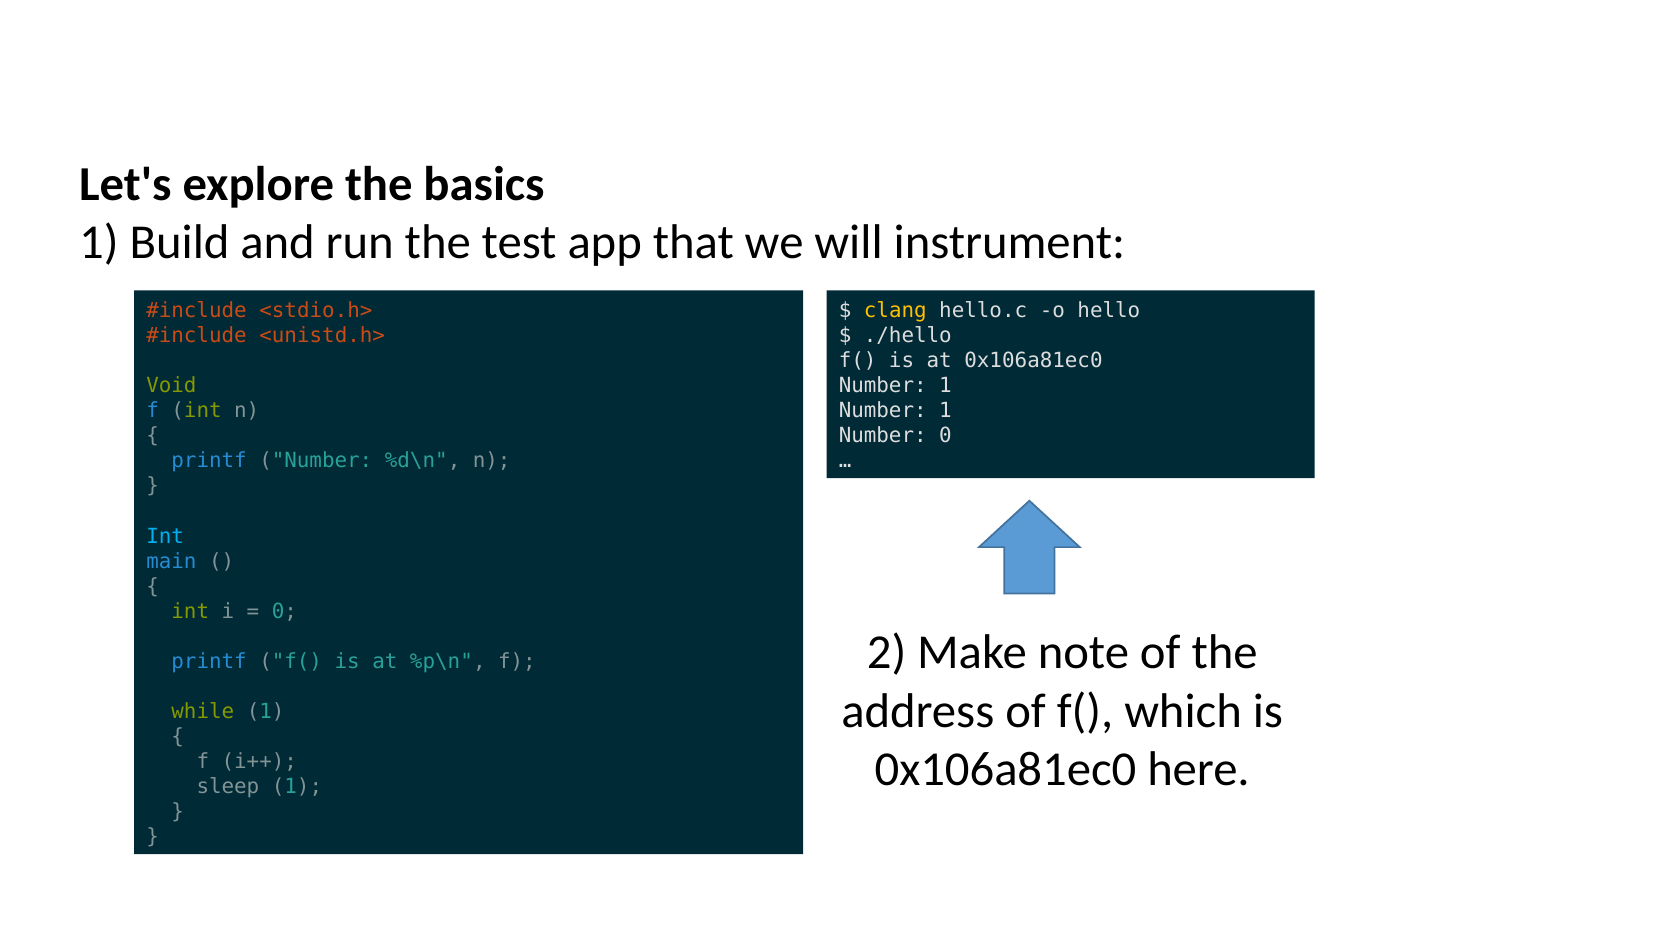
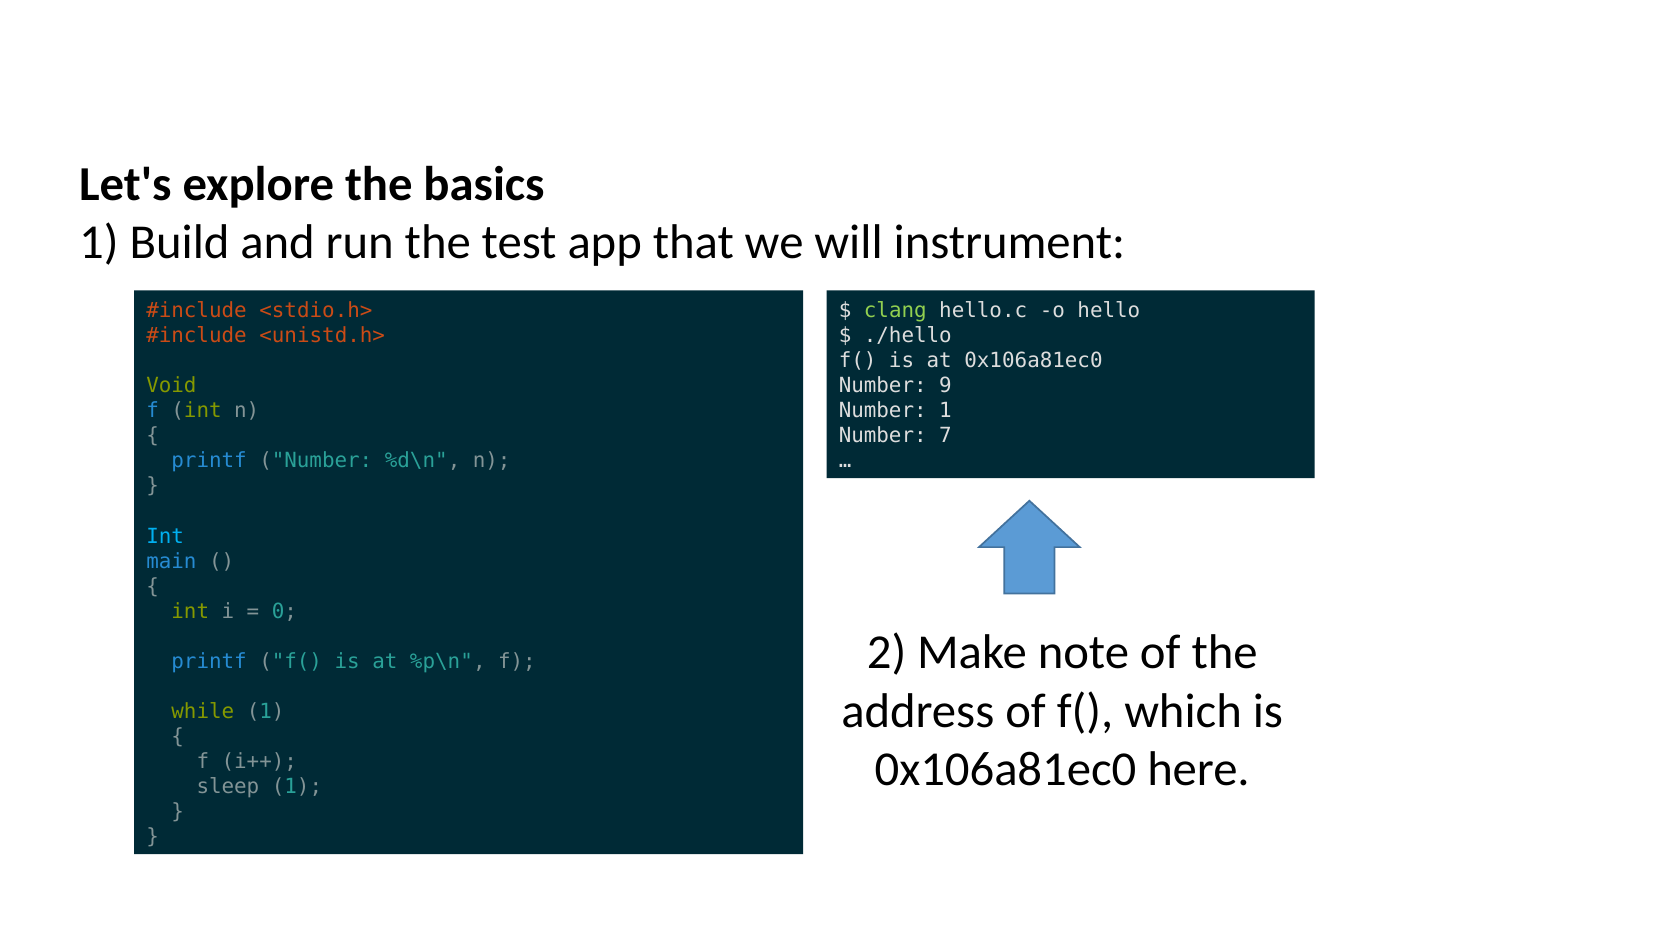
clang colour: yellow -> light green
1 at (946, 386): 1 -> 9
Number 0: 0 -> 7
